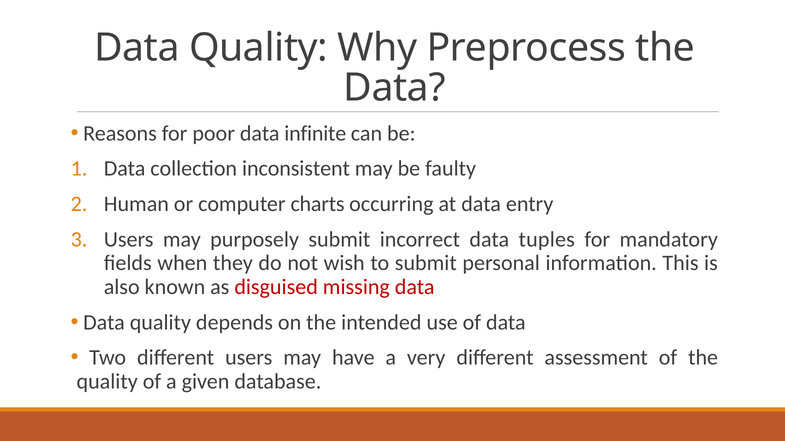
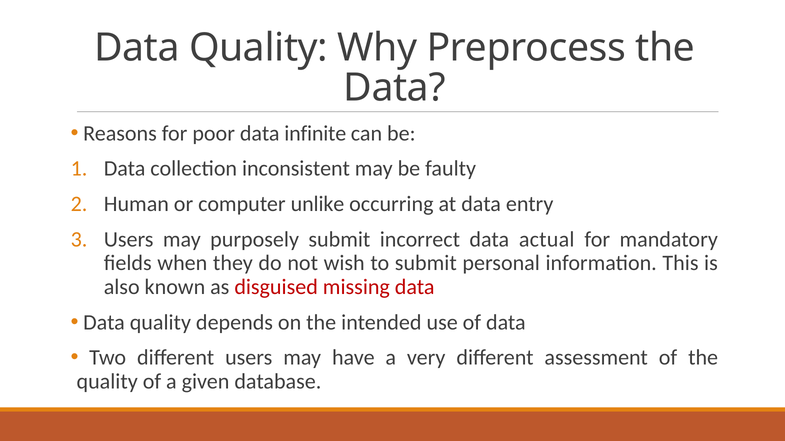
charts: charts -> unlike
tuples: tuples -> actual
